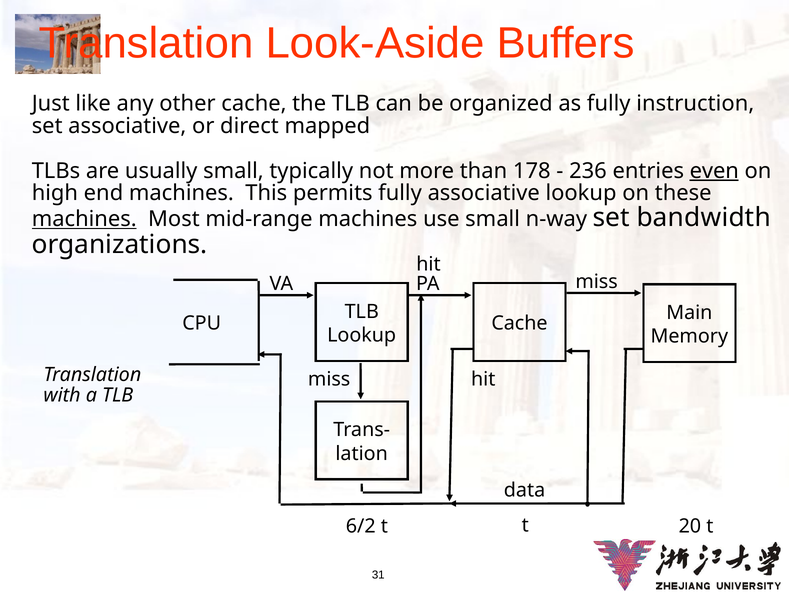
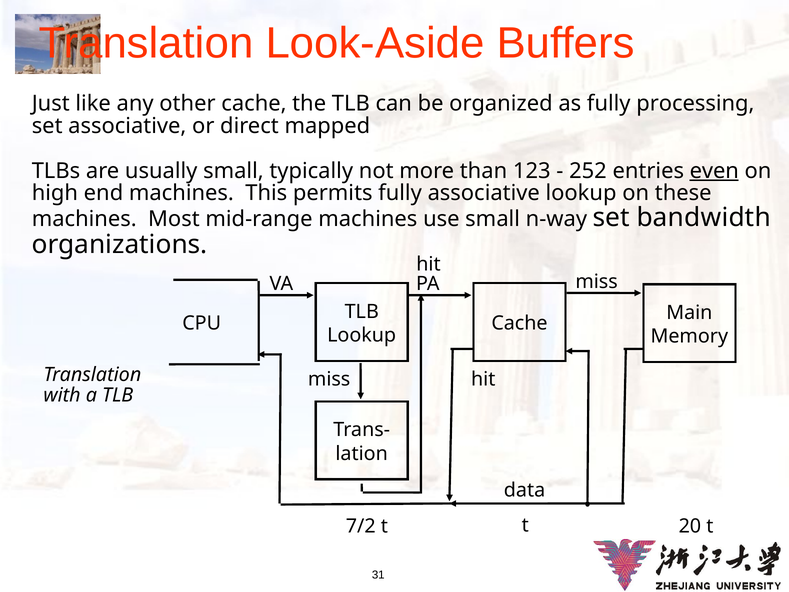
instruction: instruction -> processing
178: 178 -> 123
236: 236 -> 252
machines at (84, 219) underline: present -> none
6/2: 6/2 -> 7/2
